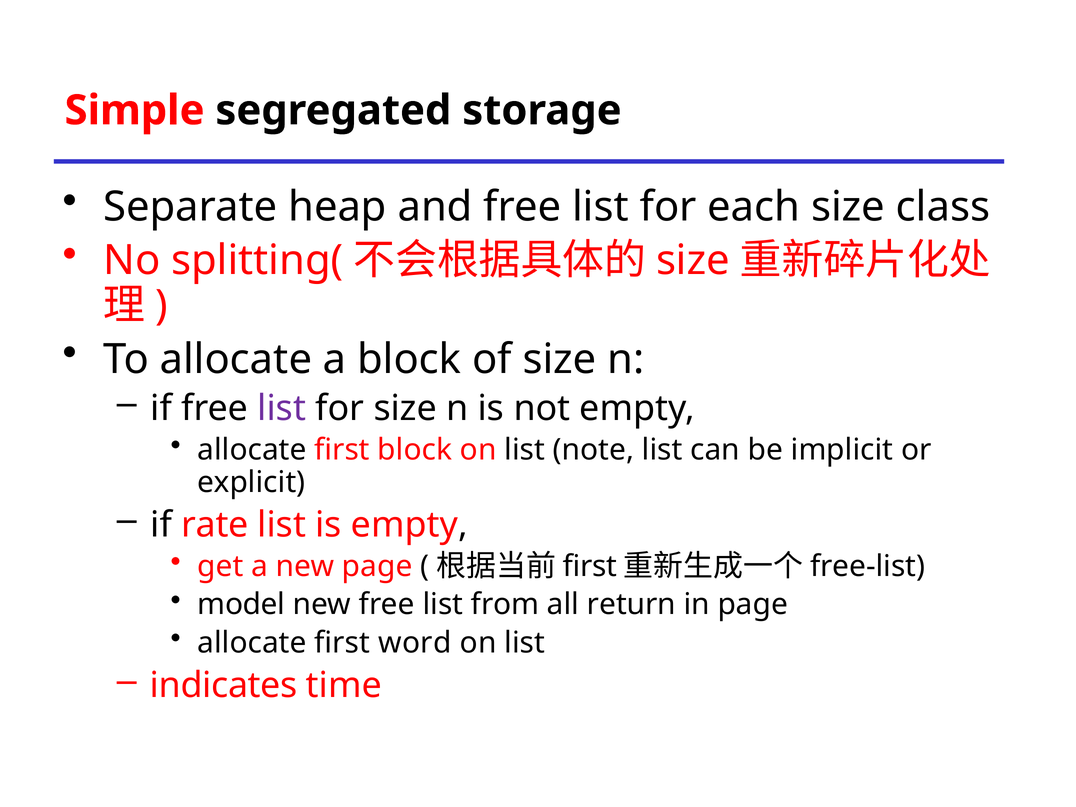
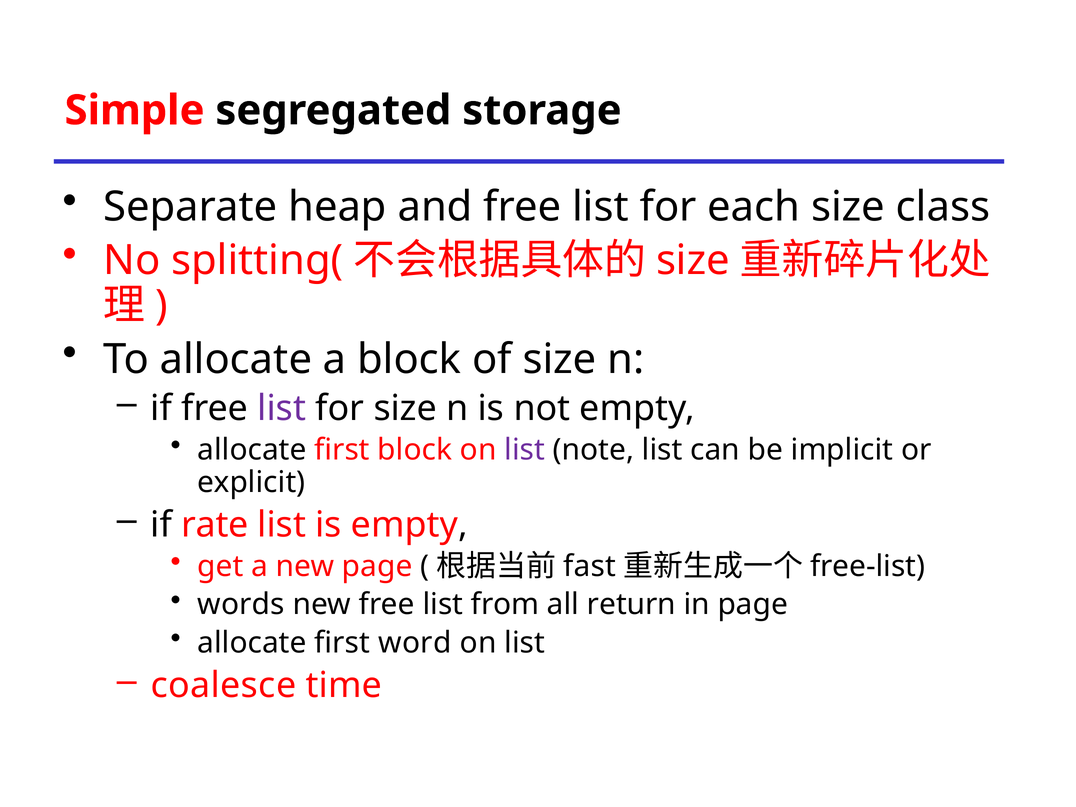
list at (525, 450) colour: black -> purple
first at (590, 566): first -> fast
model: model -> words
indicates: indicates -> coalesce
